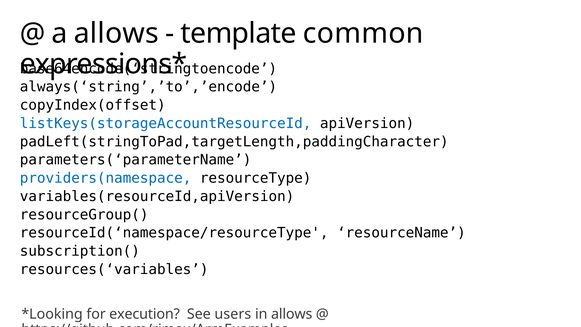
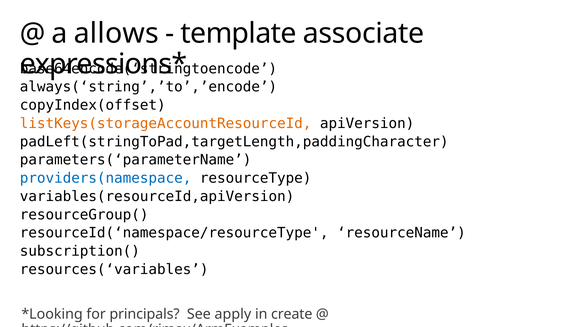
common: common -> associate
listKeys(storageAccountResourceId colour: blue -> orange
execution: execution -> principals
users: users -> apply
in allows: allows -> create
